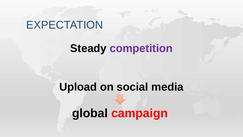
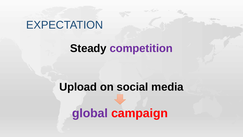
global colour: black -> purple
